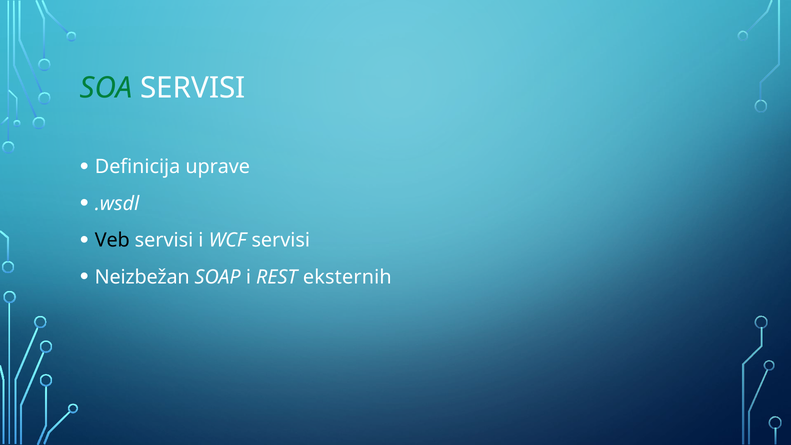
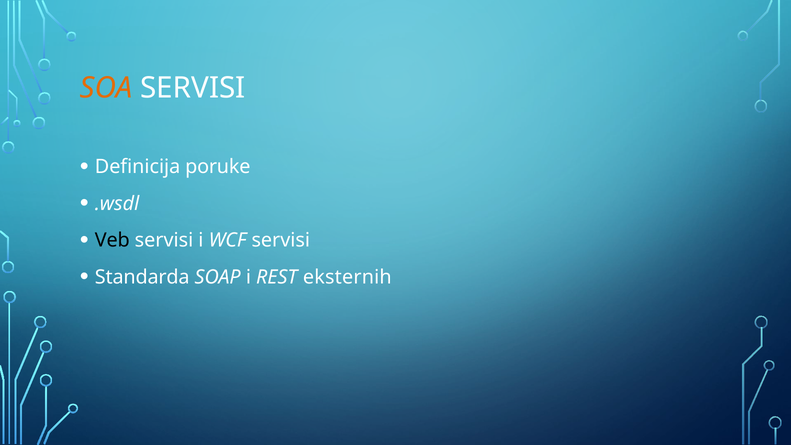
SOA colour: green -> orange
uprave: uprave -> poruke
Neizbežan: Neizbežan -> Standarda
